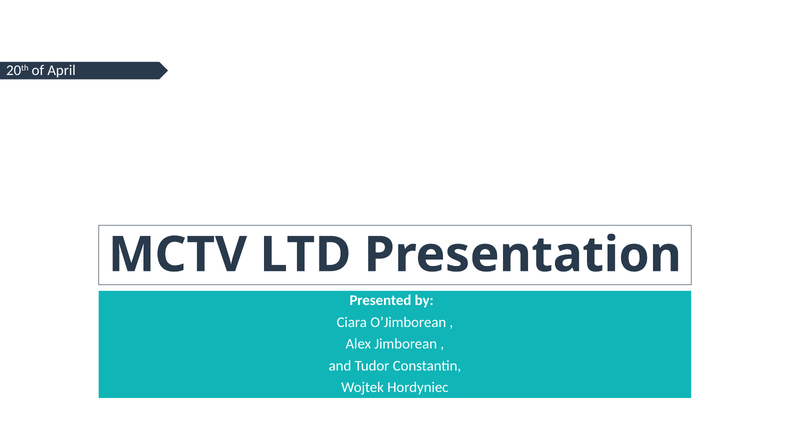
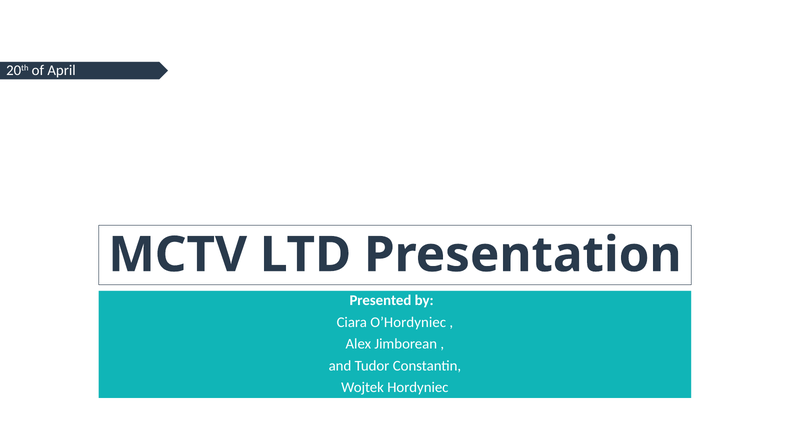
O’Jimborean: O’Jimborean -> O’Hordyniec
